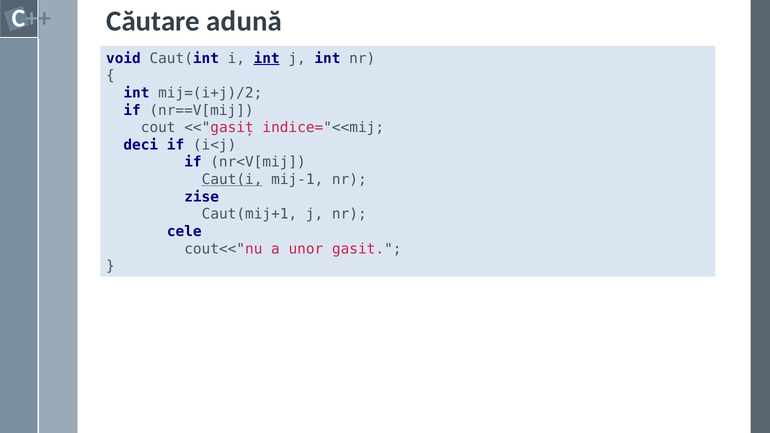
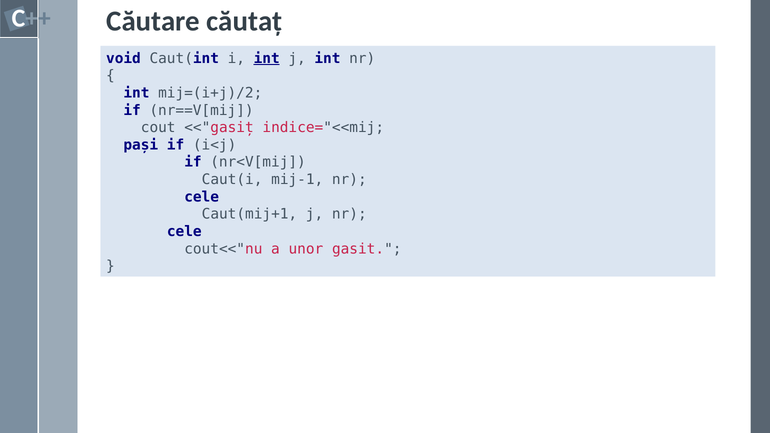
adună: adună -> căutaț
deci: deci -> pași
Caut(i underline: present -> none
zise at (202, 197): zise -> cele
